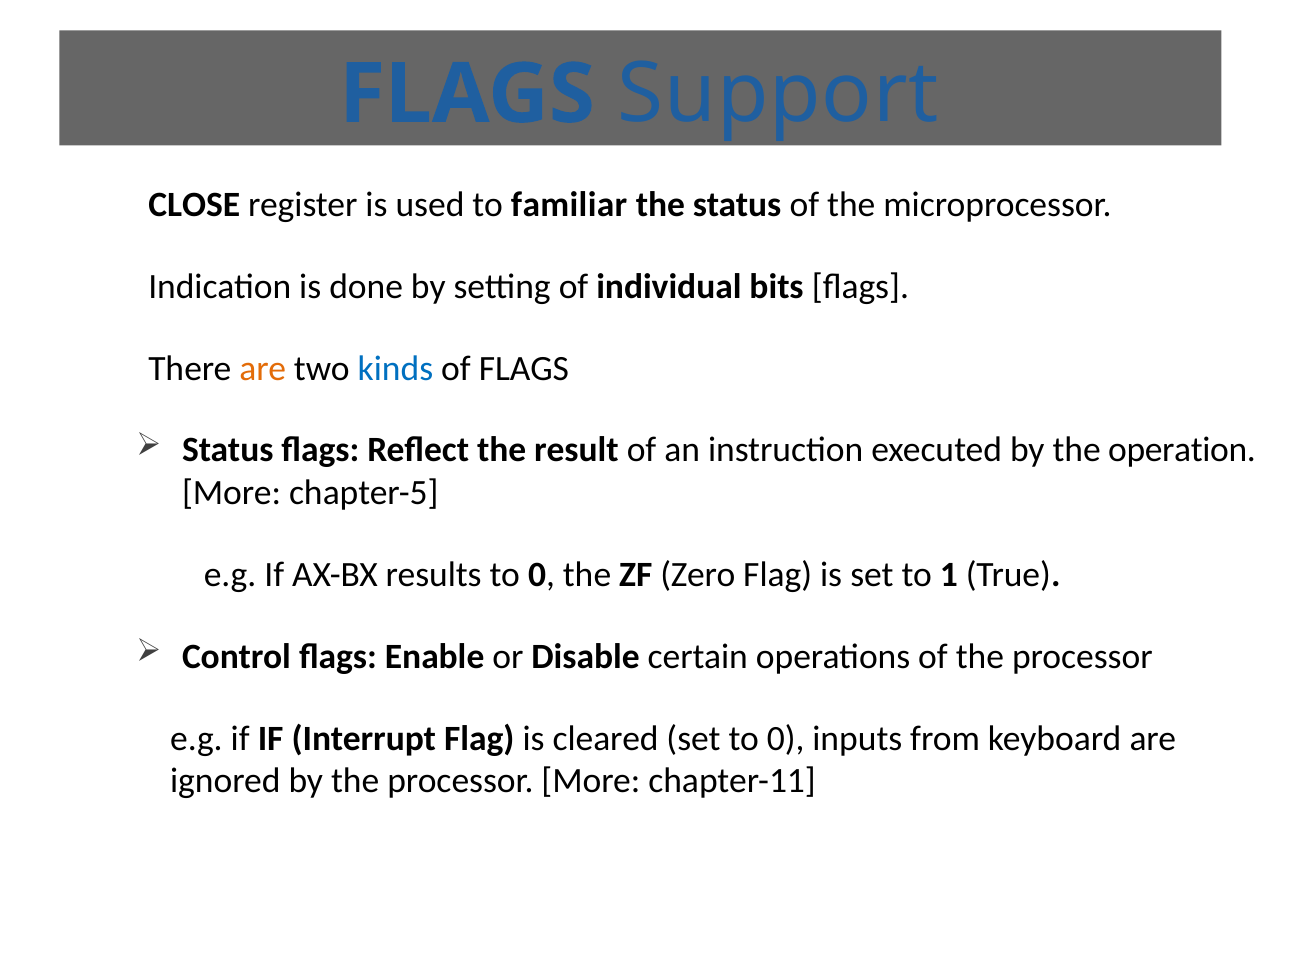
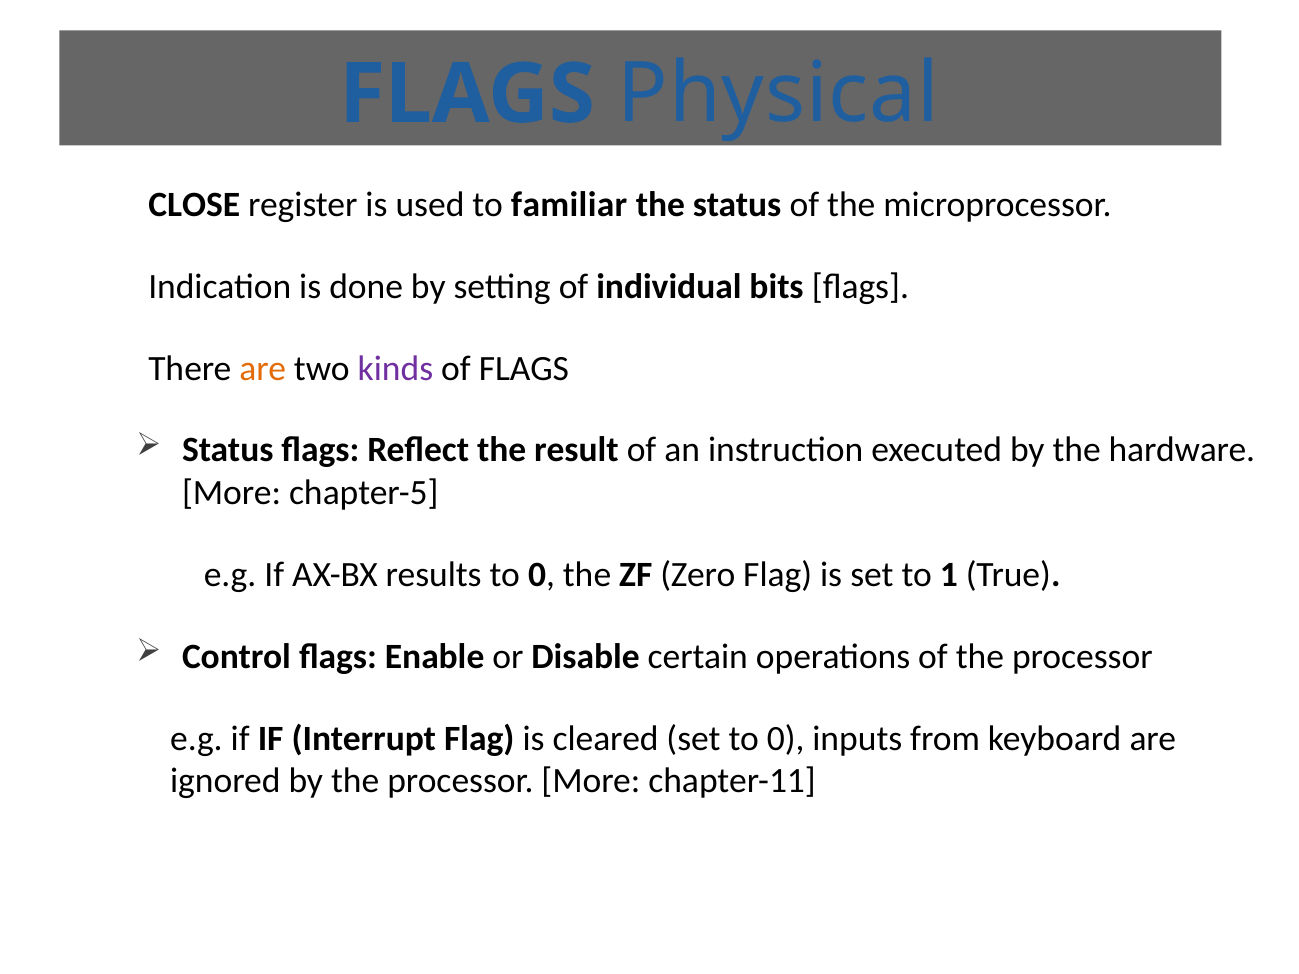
Support: Support -> Physical
kinds colour: blue -> purple
operation: operation -> hardware
